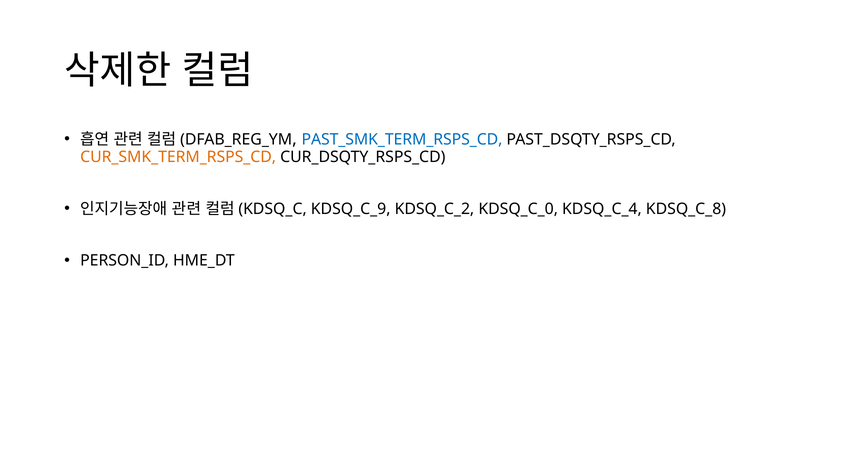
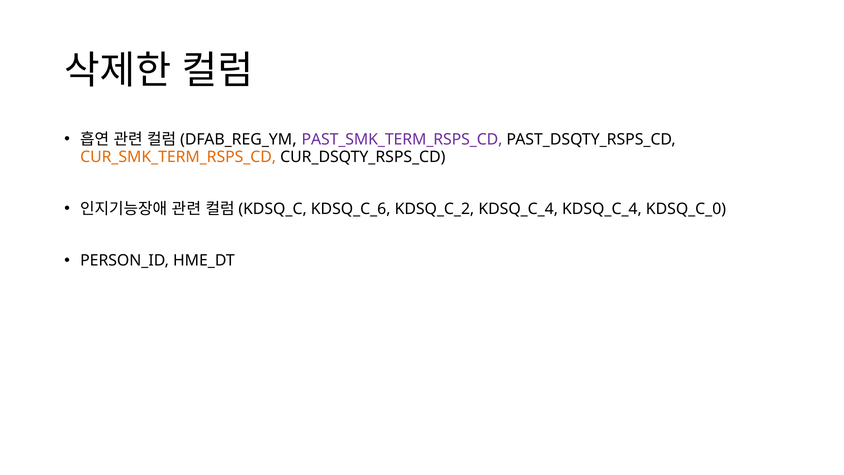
PAST_SMK_TERM_RSPS_CD colour: blue -> purple
KDSQ_C_9: KDSQ_C_9 -> KDSQ_C_6
KDSQ_C_2 KDSQ_C_0: KDSQ_C_0 -> KDSQ_C_4
KDSQ_C_8: KDSQ_C_8 -> KDSQ_C_0
